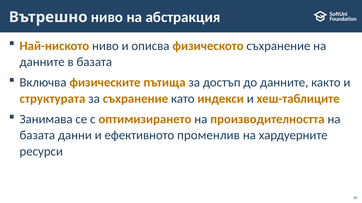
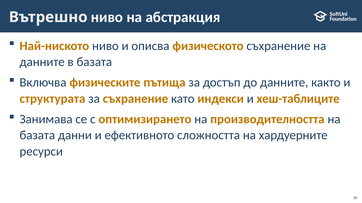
променлив: променлив -> сложността
